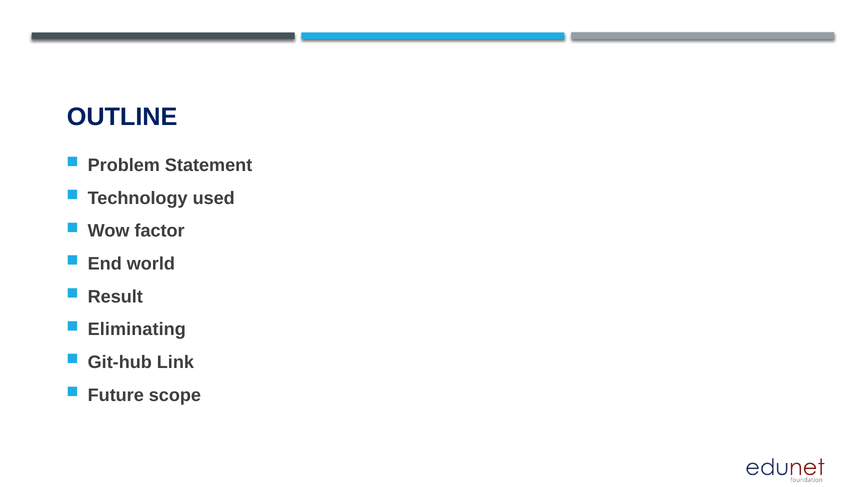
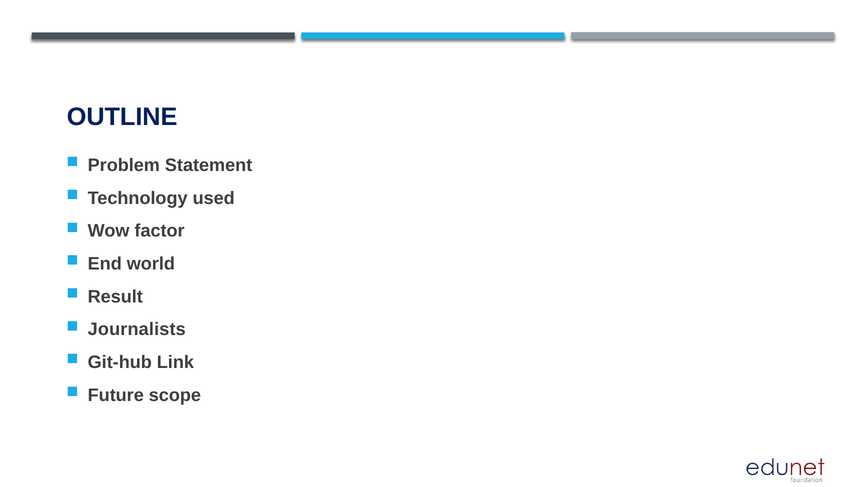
Eliminating: Eliminating -> Journalists
